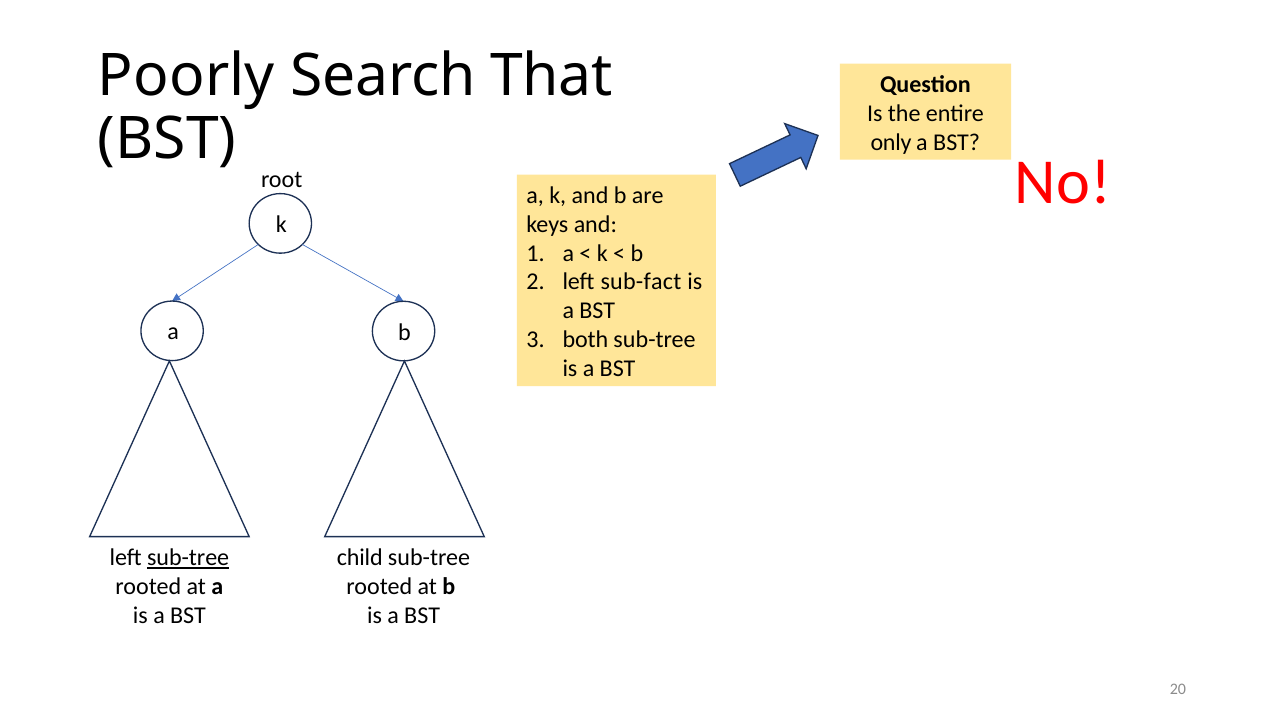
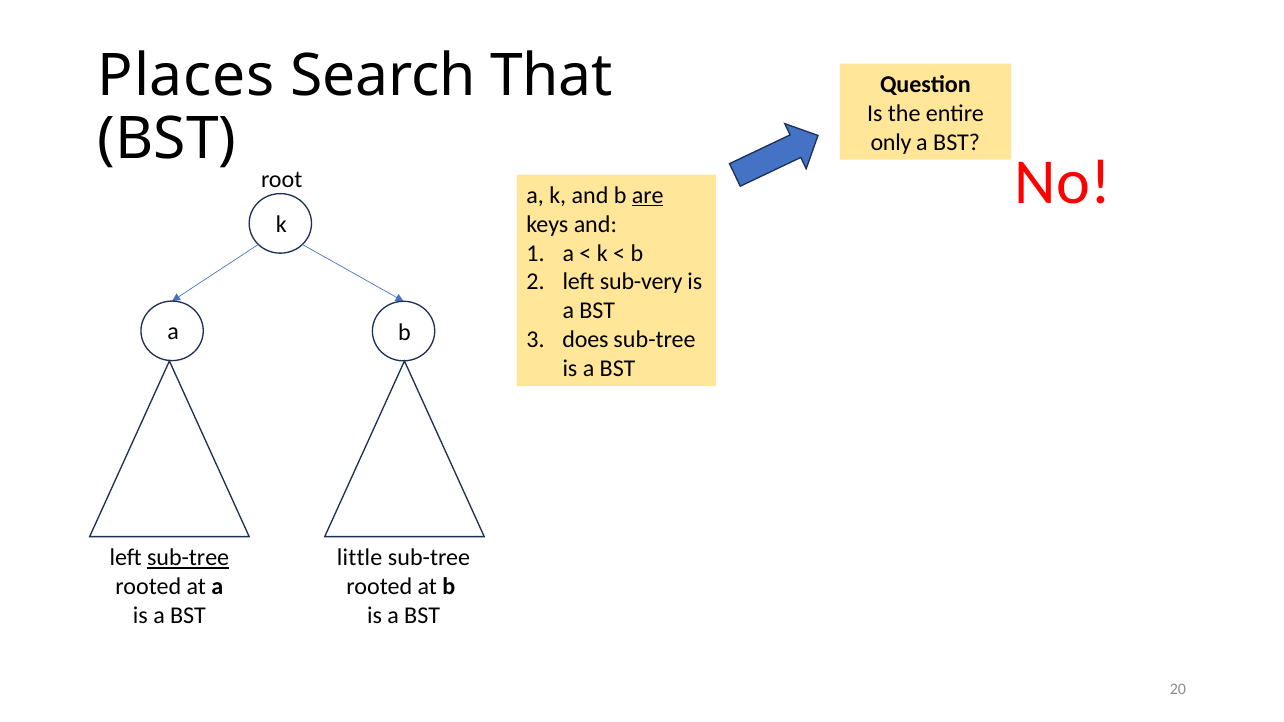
Poorly: Poorly -> Places
are underline: none -> present
sub-fact: sub-fact -> sub-very
both: both -> does
child: child -> little
